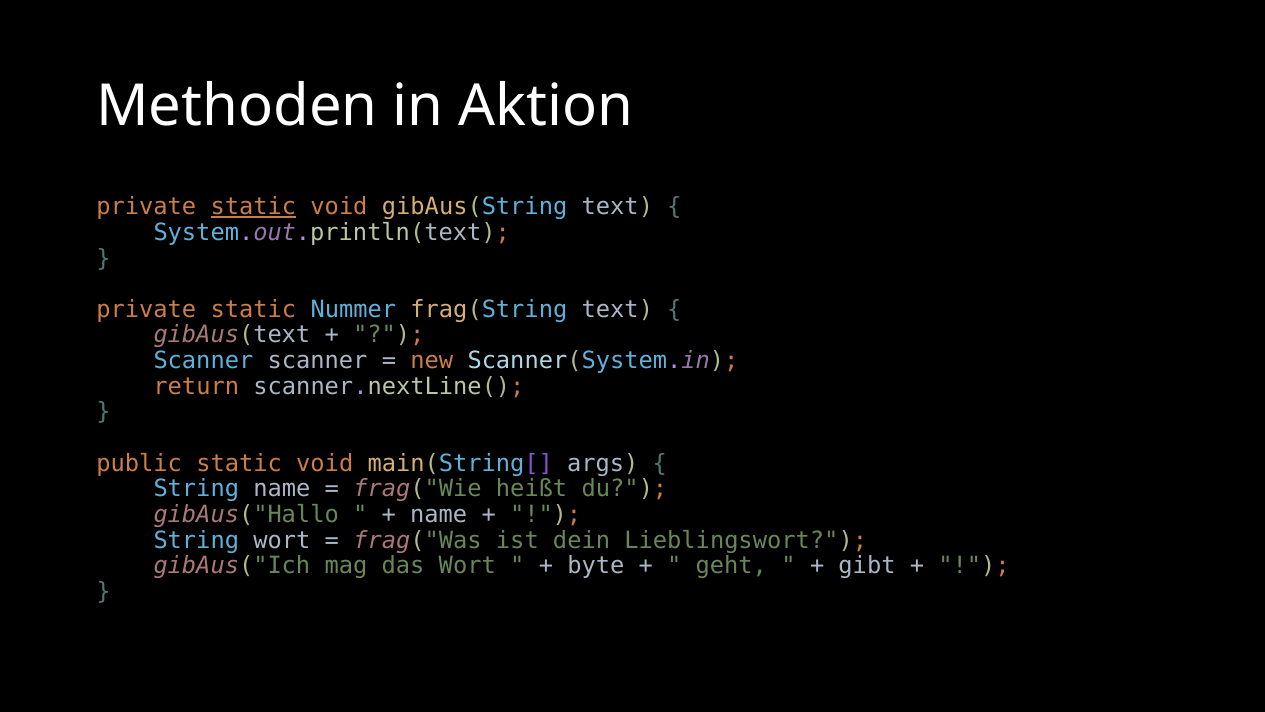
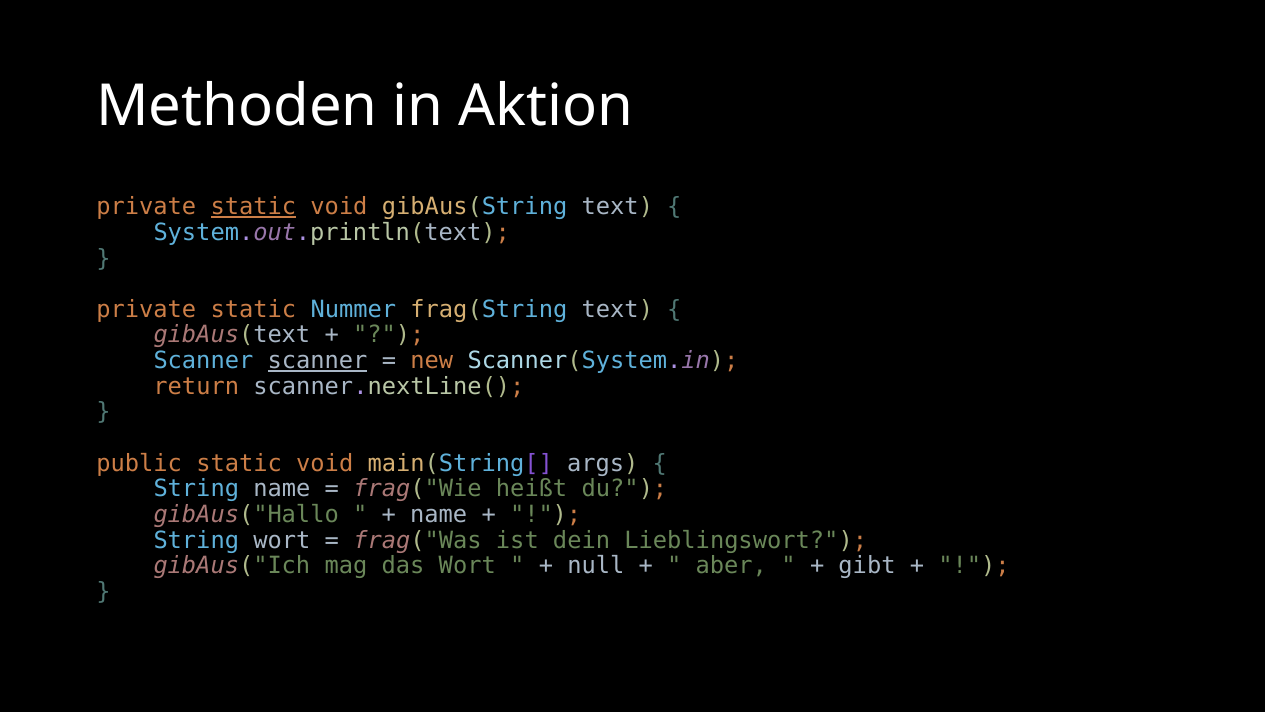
scanner at (318, 361) underline: none -> present
byte: byte -> null
geht: geht -> aber
